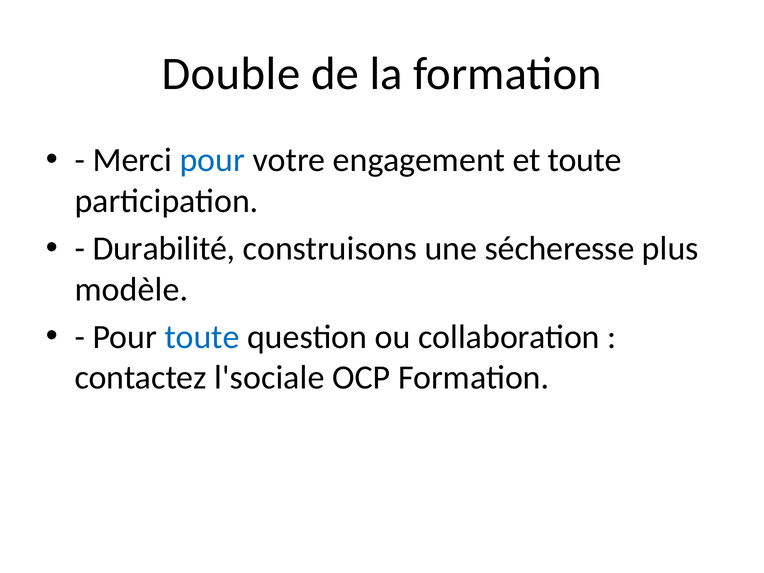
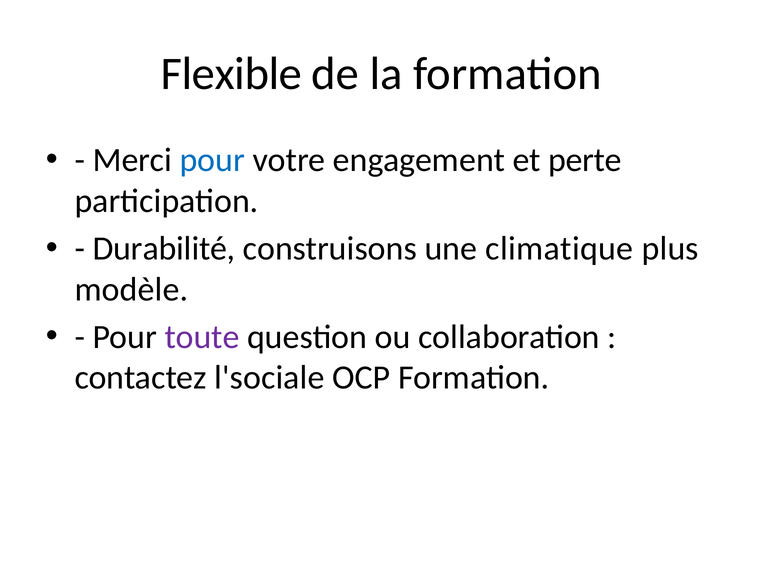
Double: Double -> Flexible
et toute: toute -> perte
sécheresse: sécheresse -> climatique
toute at (202, 337) colour: blue -> purple
